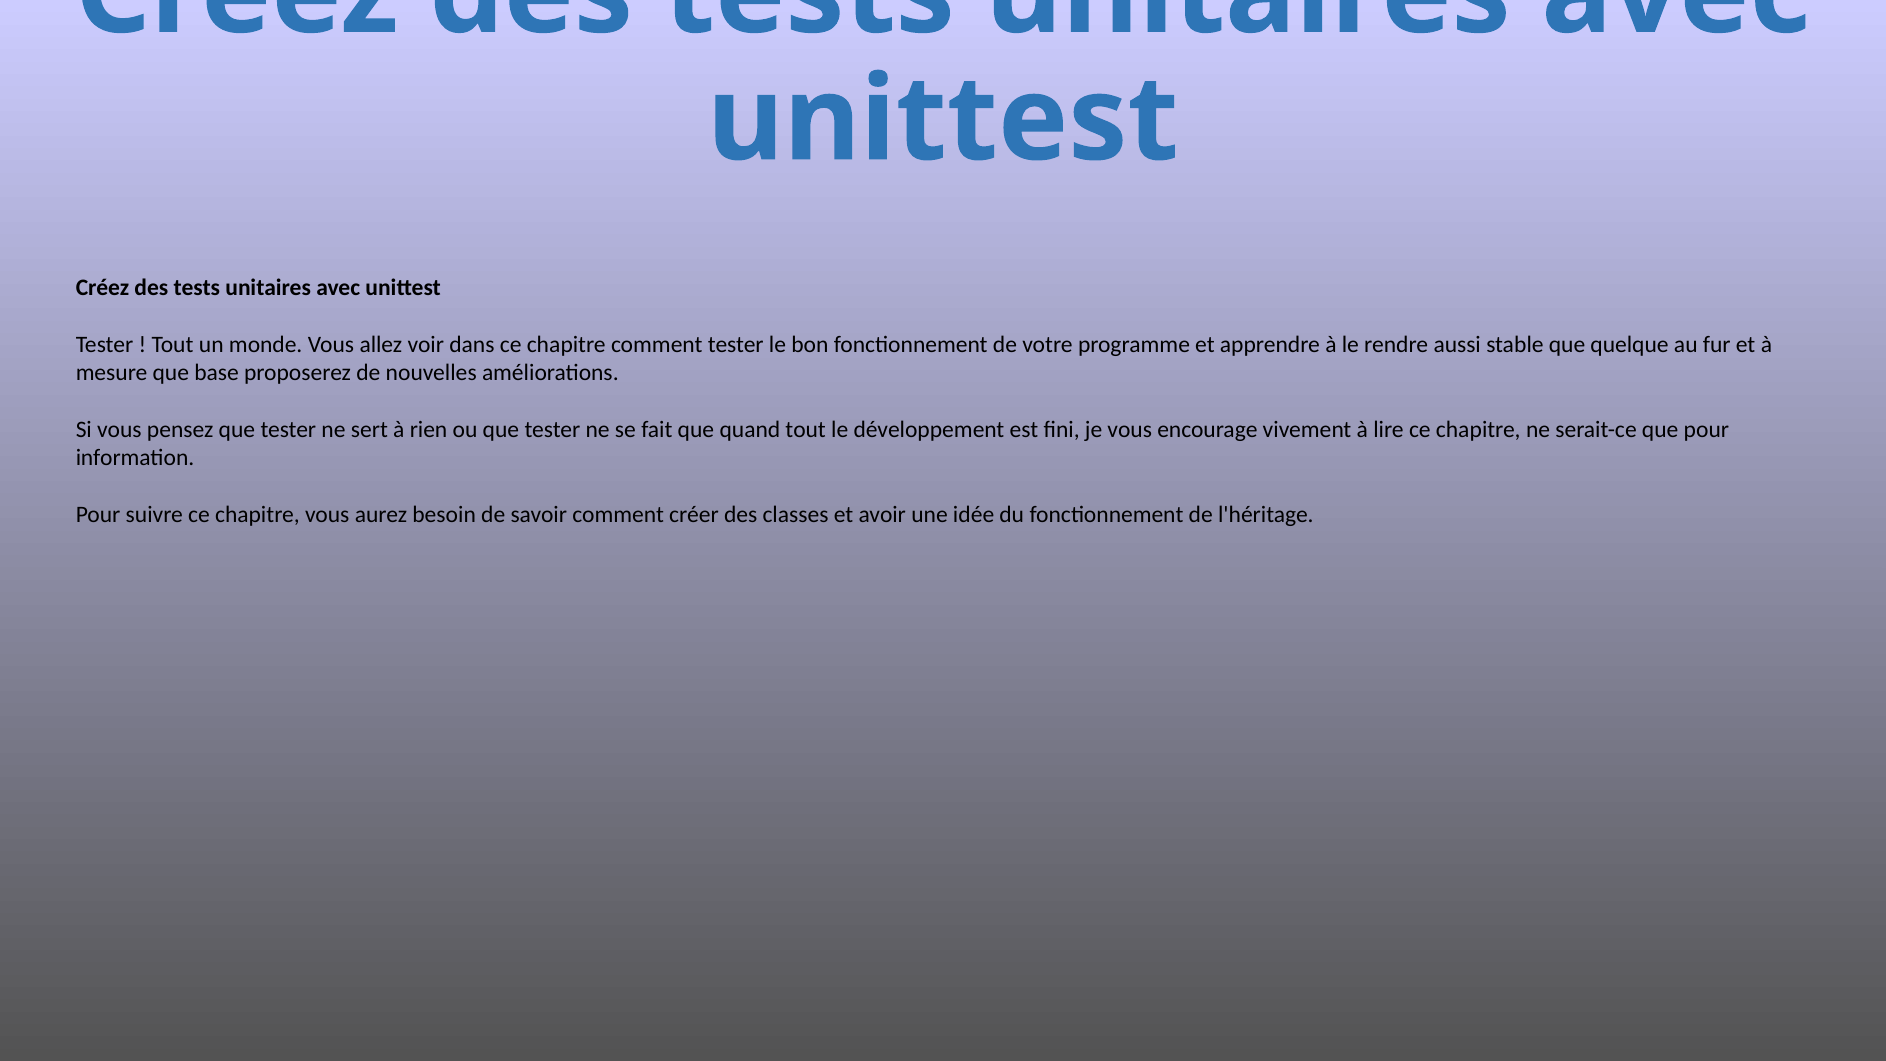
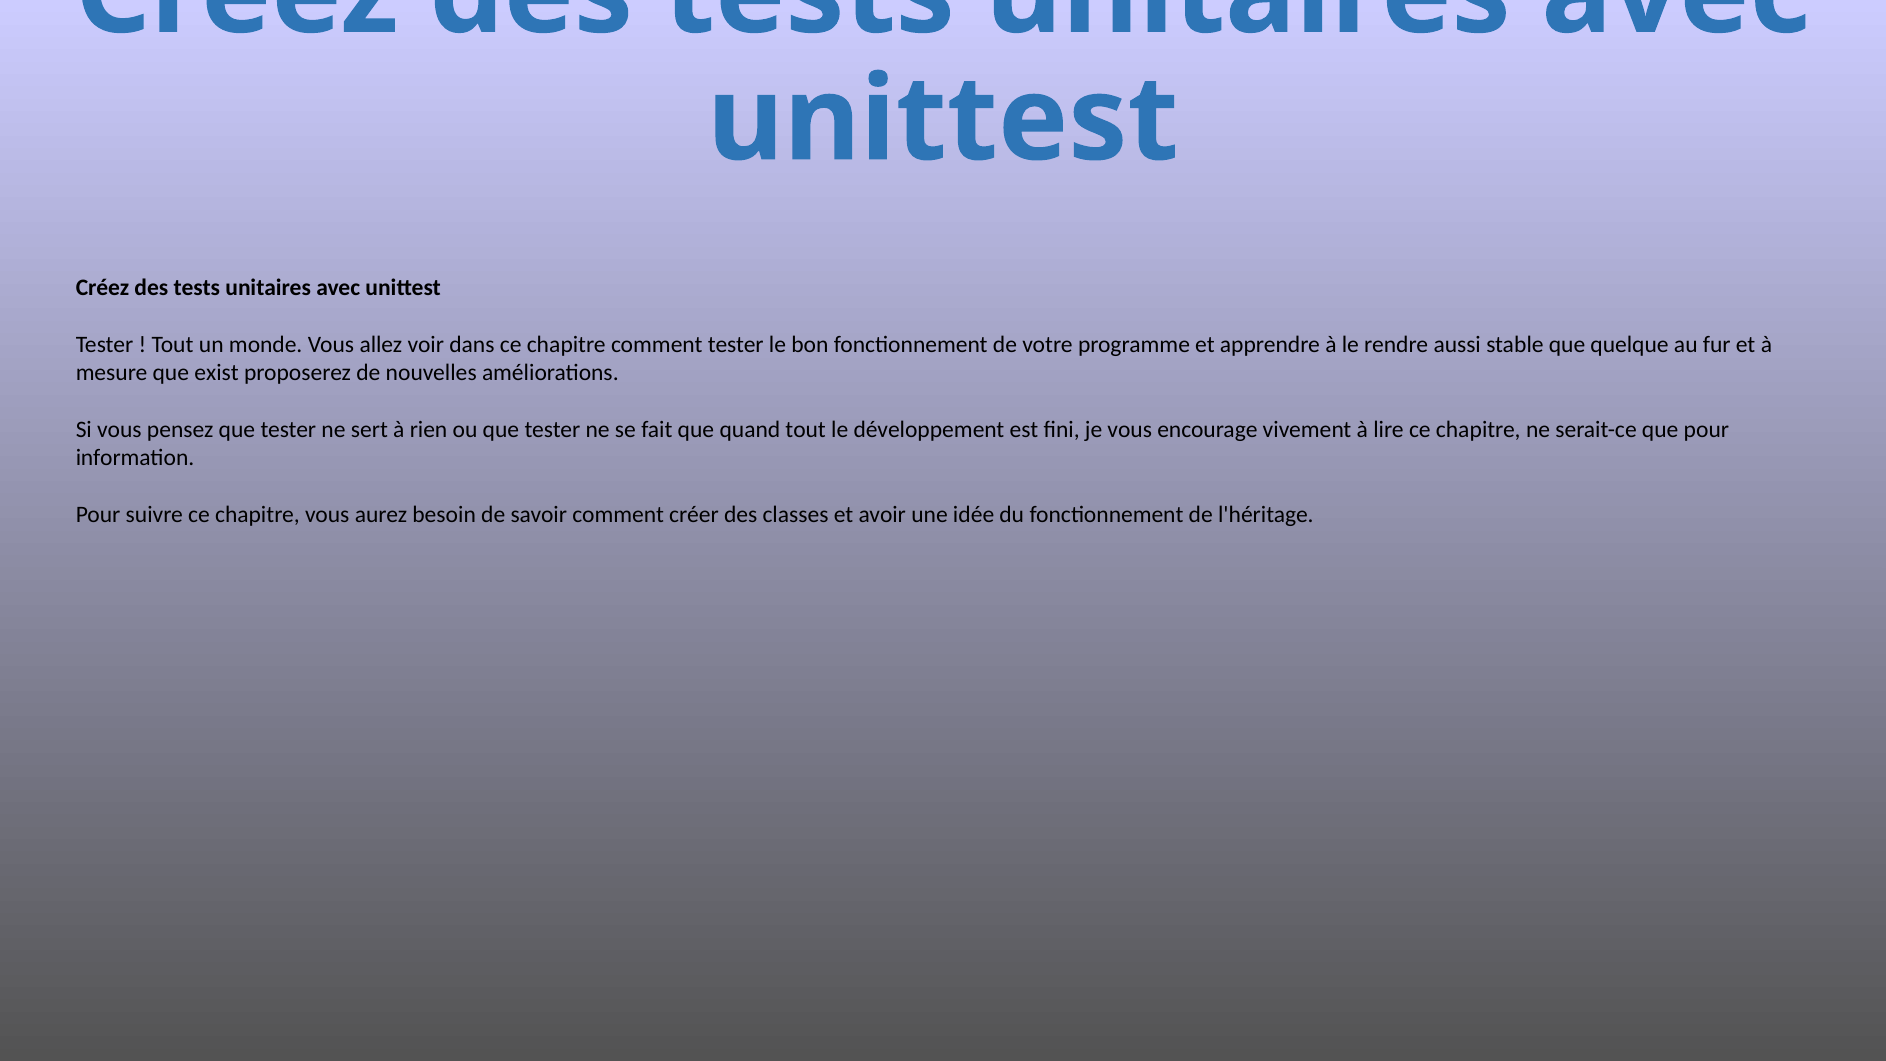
base: base -> exist
